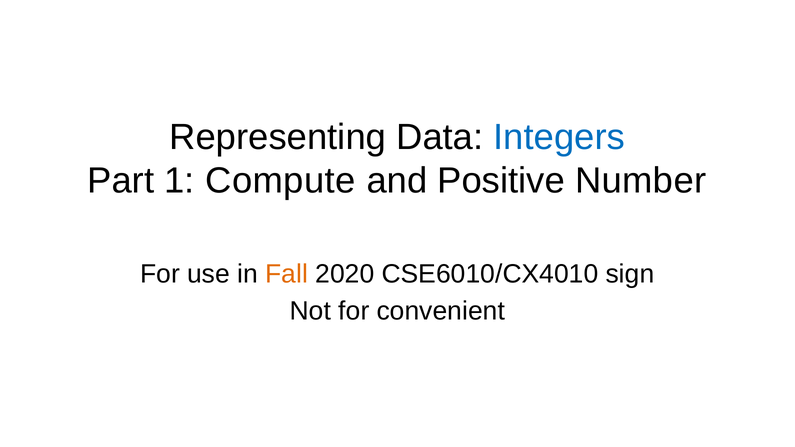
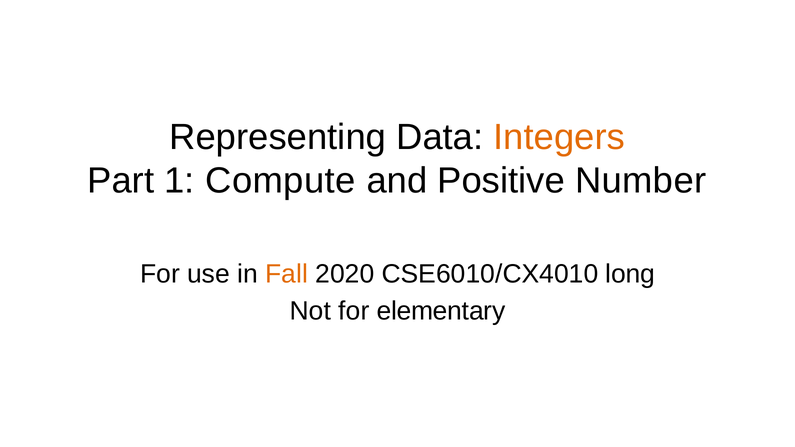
Integers colour: blue -> orange
sign: sign -> long
convenient: convenient -> elementary
